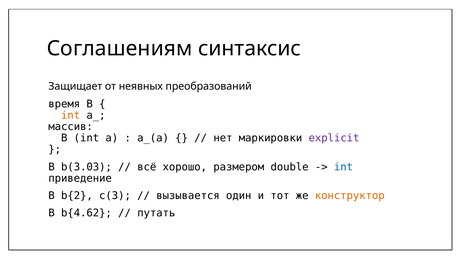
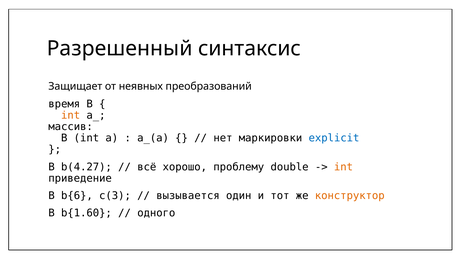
Соглашениям: Соглашениям -> Разрешенный
explicit colour: purple -> blue
b(3.03: b(3.03 -> b(4.27
размером: размером -> проблему
int at (343, 167) colour: blue -> orange
b{2: b{2 -> b{6
b{4.62: b{4.62 -> b{1.60
путать: путать -> одного
